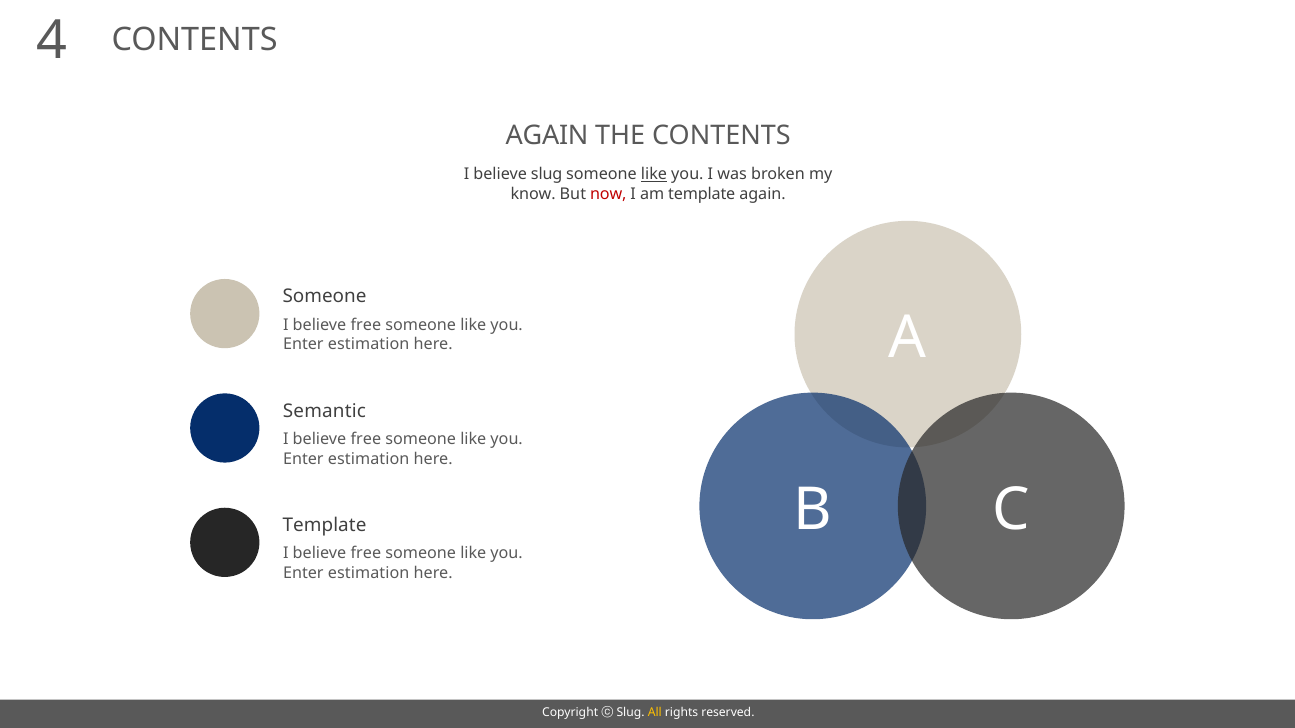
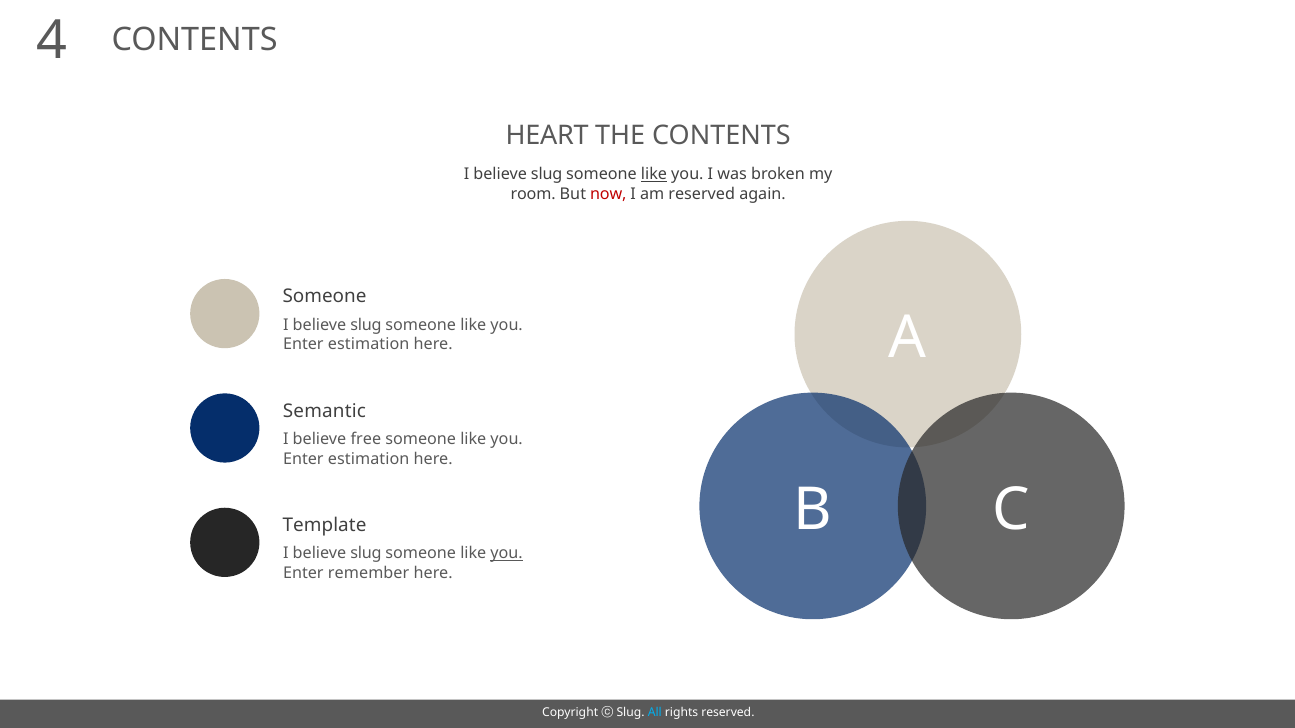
AGAIN at (547, 136): AGAIN -> HEART
know: know -> room
am template: template -> reserved
free at (366, 325): free -> slug
free at (366, 554): free -> slug
you at (507, 554) underline: none -> present
estimation at (369, 573): estimation -> remember
All colour: yellow -> light blue
